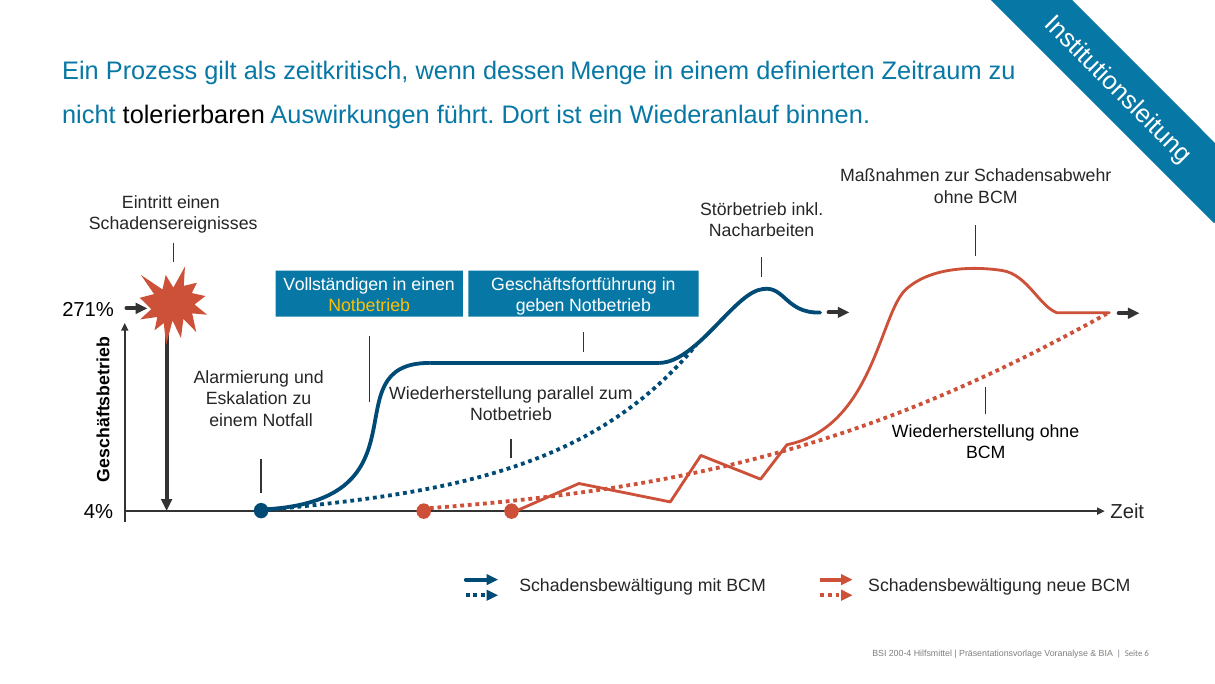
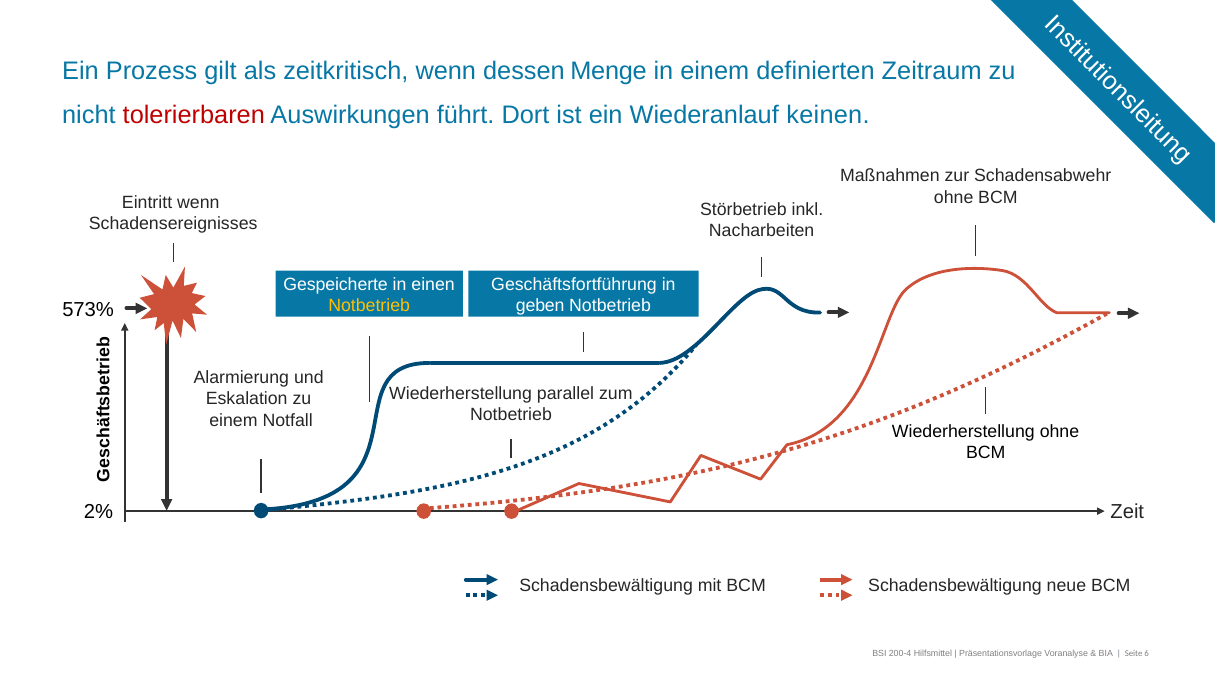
tolerierbaren colour: black -> red
binnen: binnen -> keinen
Eintritt einen: einen -> wenn
Vollständigen: Vollständigen -> Gespeicherte
271%: 271% -> 573%
4%: 4% -> 2%
